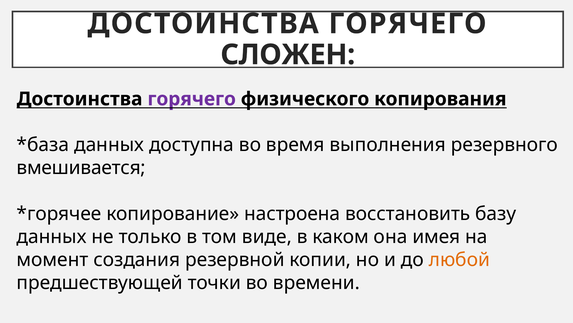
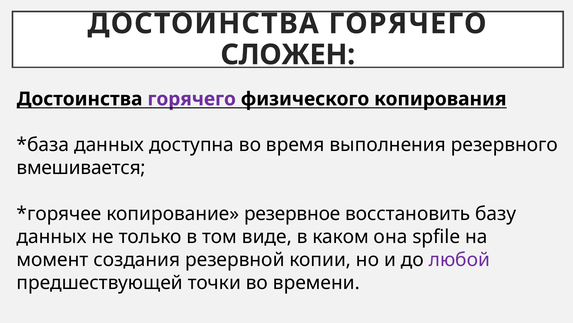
настроена: настроена -> резервное
имея: имея -> spfile
любой colour: orange -> purple
